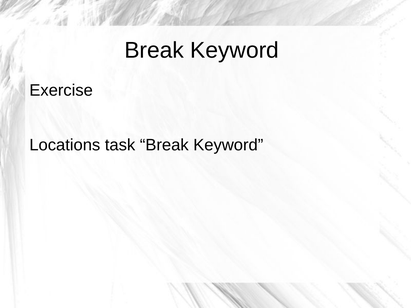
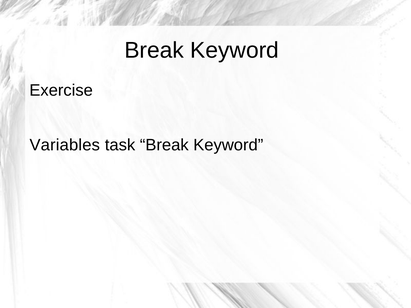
Locations: Locations -> Variables
